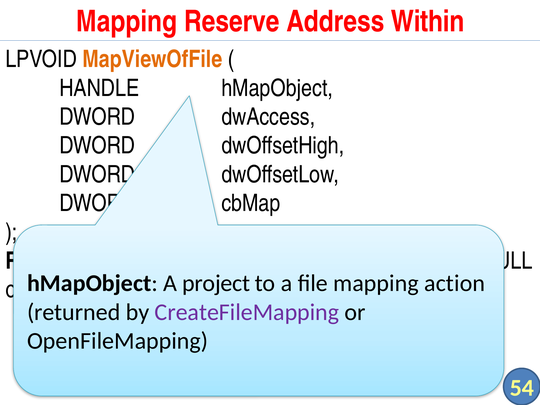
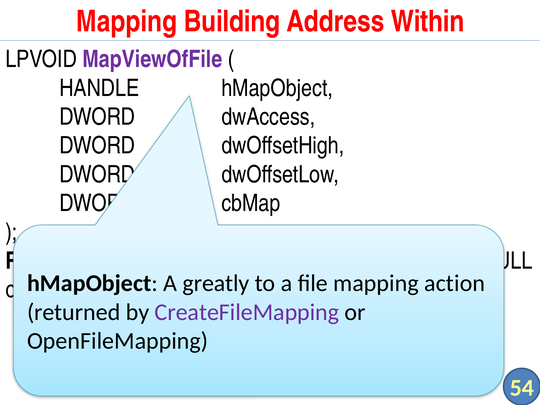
Reserve: Reserve -> Building
MapViewOfFile colour: orange -> purple
project: project -> greatly
